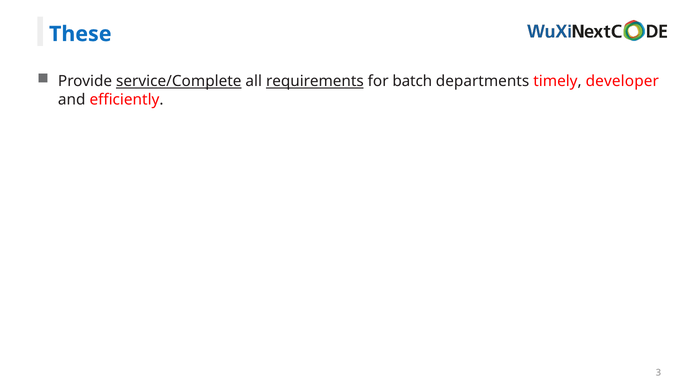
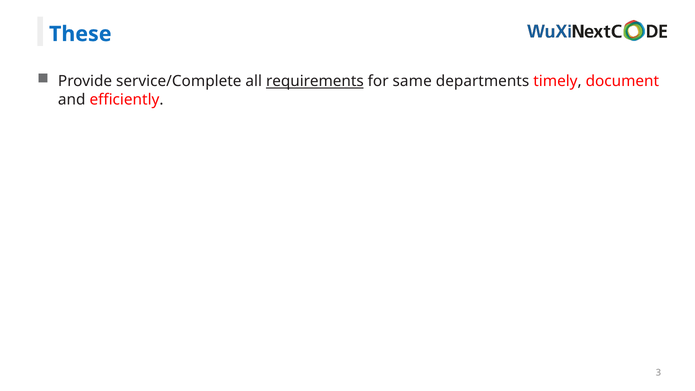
service/Complete underline: present -> none
batch: batch -> same
developer: developer -> document
